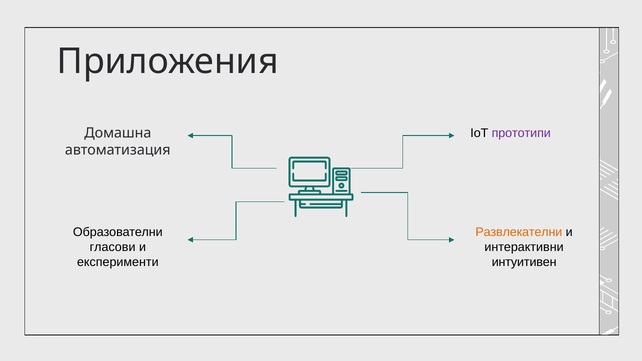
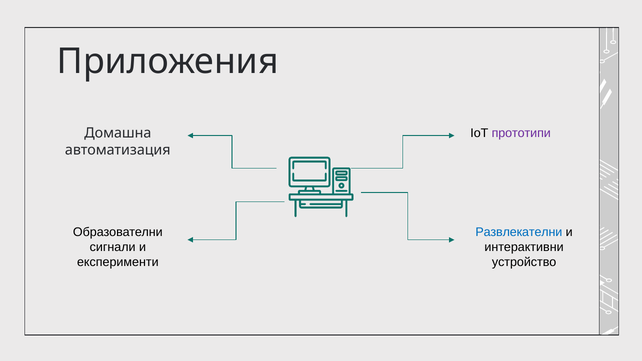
Развлекателни colour: orange -> blue
гласови: гласови -> сигнали
интуитивен: интуитивен -> устройство
